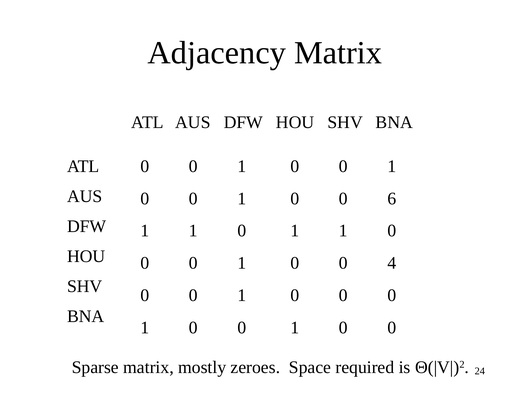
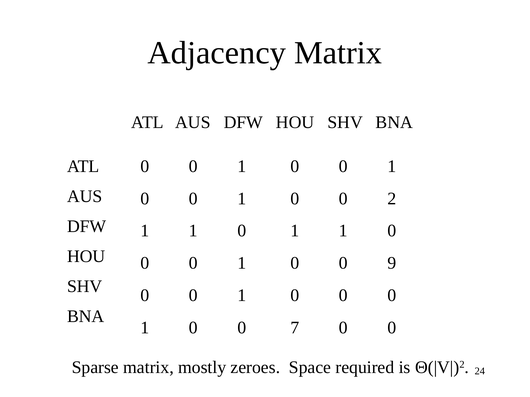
6: 6 -> 2
4: 4 -> 9
1 at (295, 328): 1 -> 7
